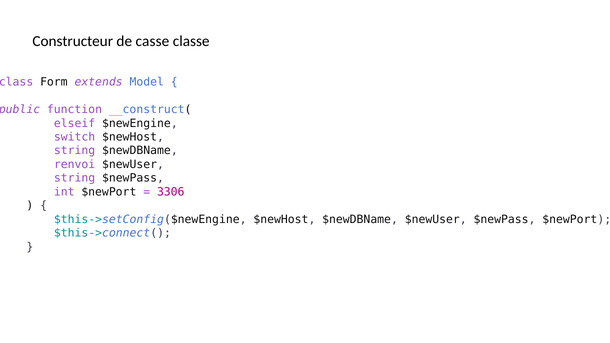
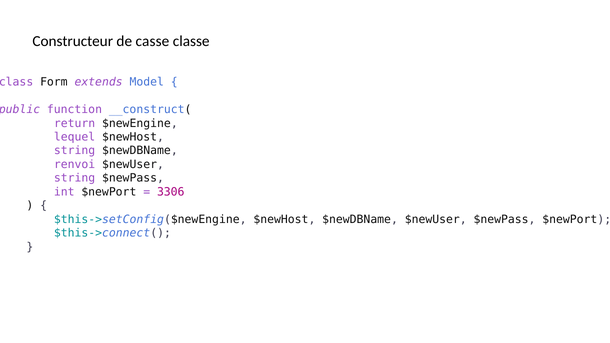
elseif: elseif -> return
switch: switch -> lequel
